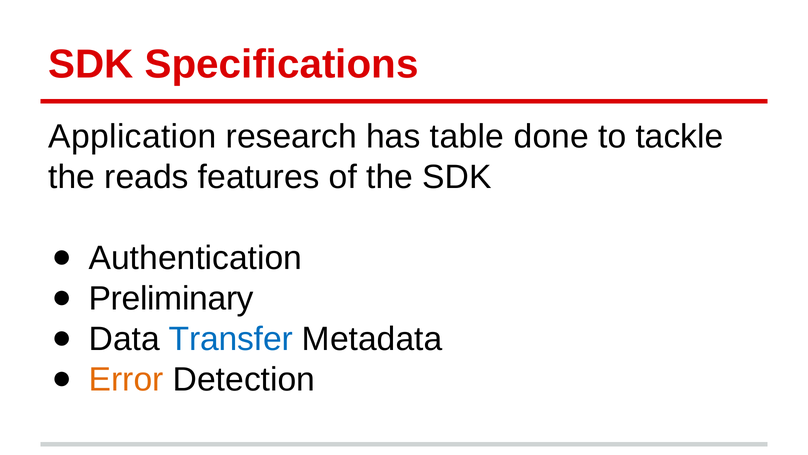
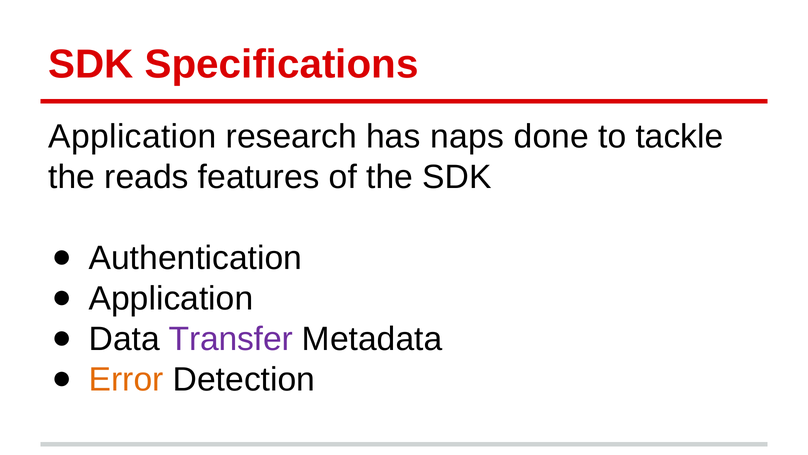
table: table -> naps
Preliminary at (171, 298): Preliminary -> Application
Transfer colour: blue -> purple
